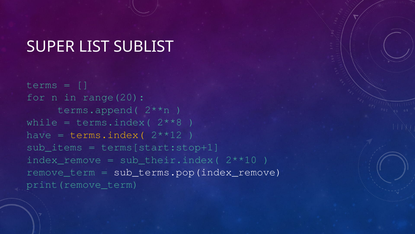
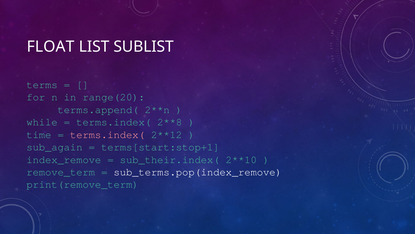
SUPER: SUPER -> FLOAT
have: have -> time
terms.index( at (107, 134) colour: yellow -> pink
sub_items: sub_items -> sub_again
